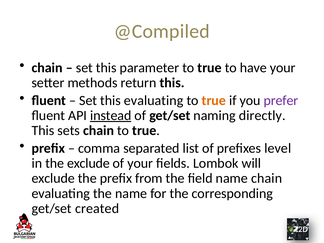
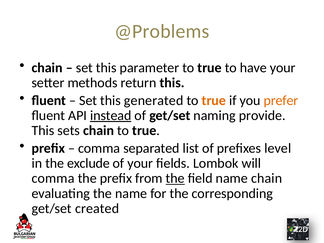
@Compiled: @Compiled -> @Problems
this evaluating: evaluating -> generated
prefer colour: purple -> orange
directly: directly -> provide
exclude at (53, 178): exclude -> comma
the at (175, 178) underline: none -> present
